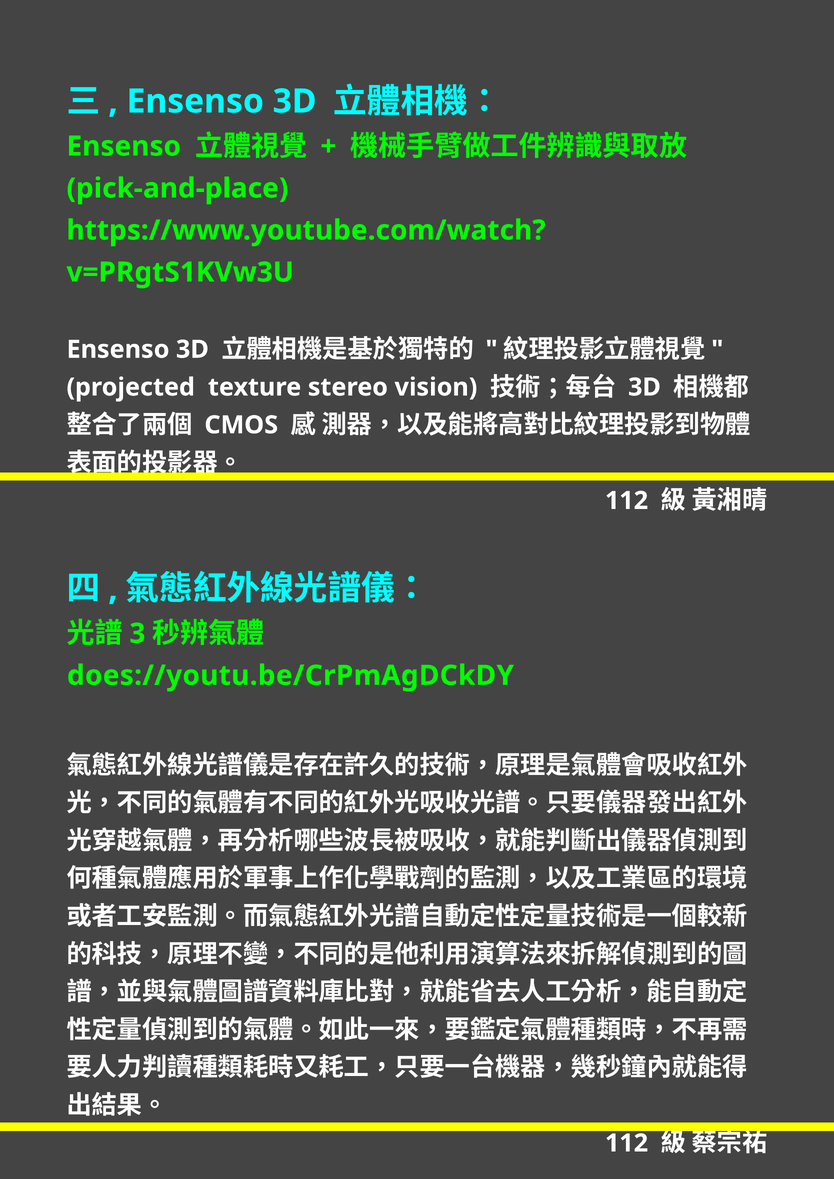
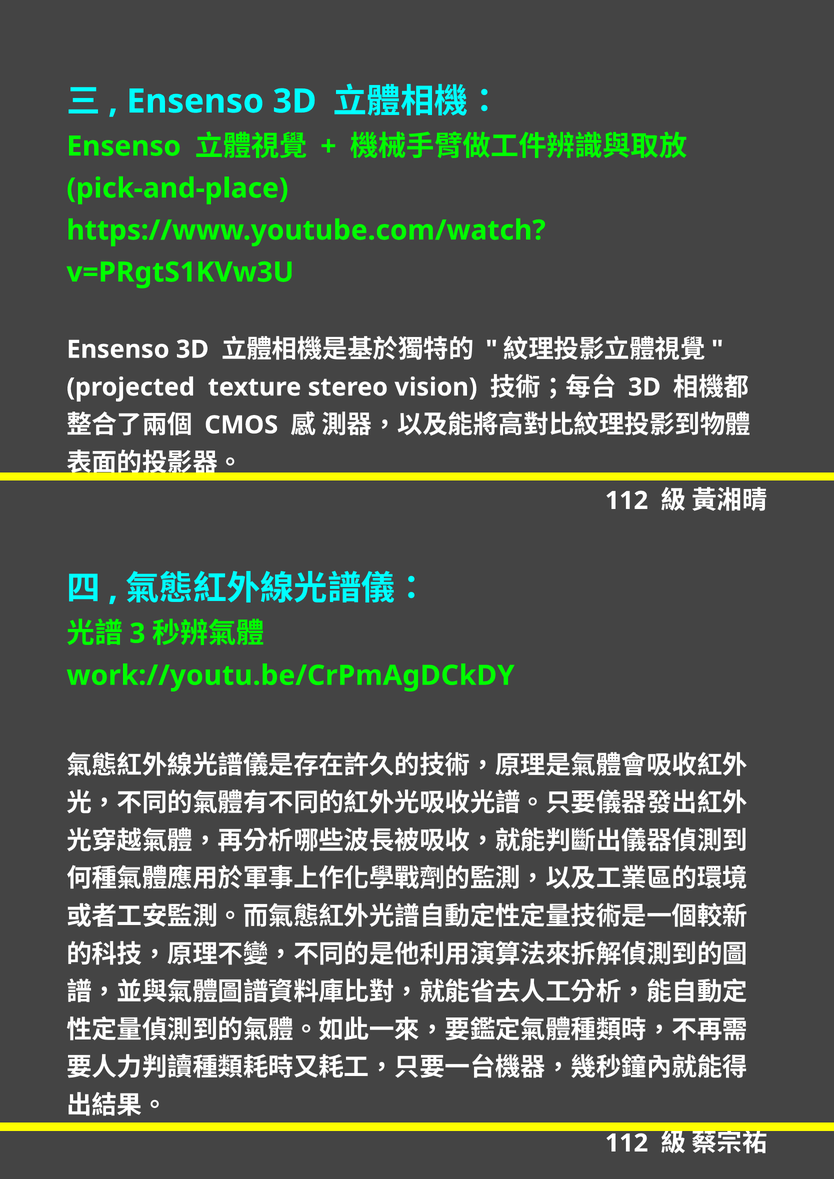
does://youtu.be/CrPmAgDCkDY: does://youtu.be/CrPmAgDCkDY -> work://youtu.be/CrPmAgDCkDY
